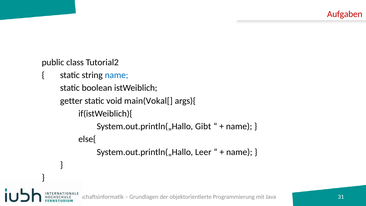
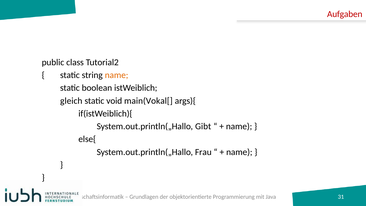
name at (117, 75) colour: blue -> orange
getter: getter -> gleich
Leer: Leer -> Frau
